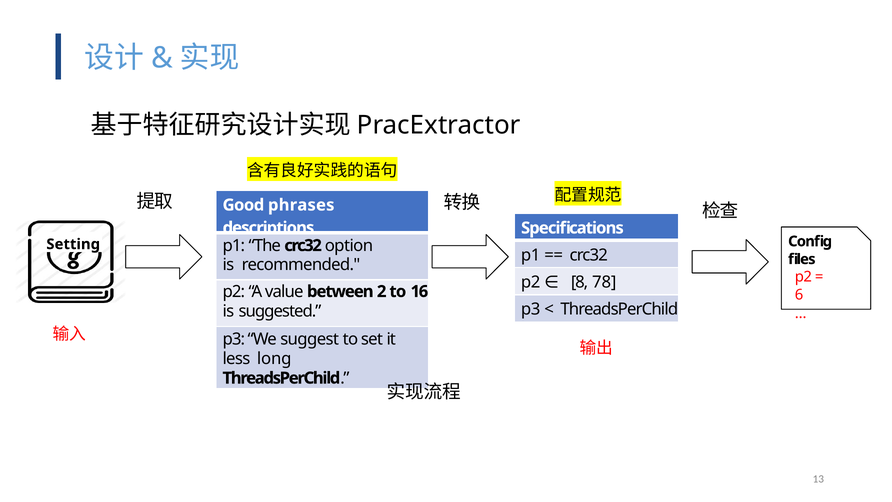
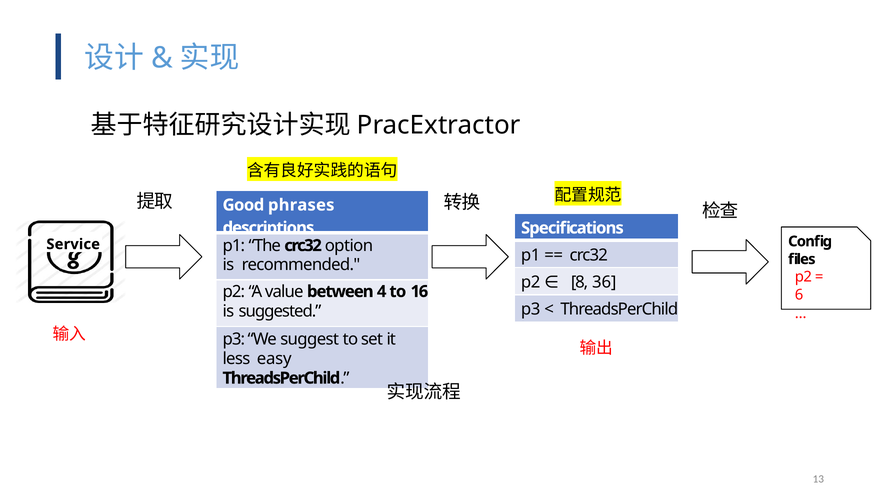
Setting: Setting -> Service
78: 78 -> 36
2: 2 -> 4
long: long -> easy
